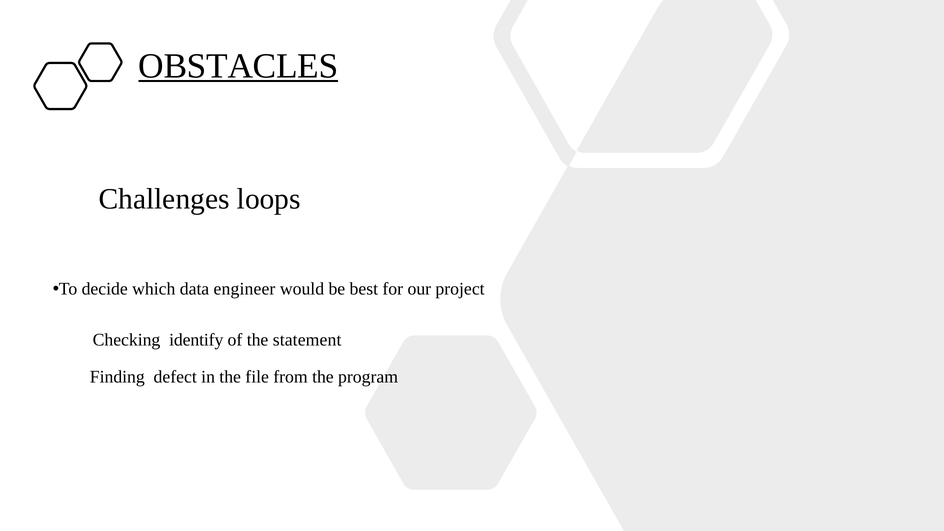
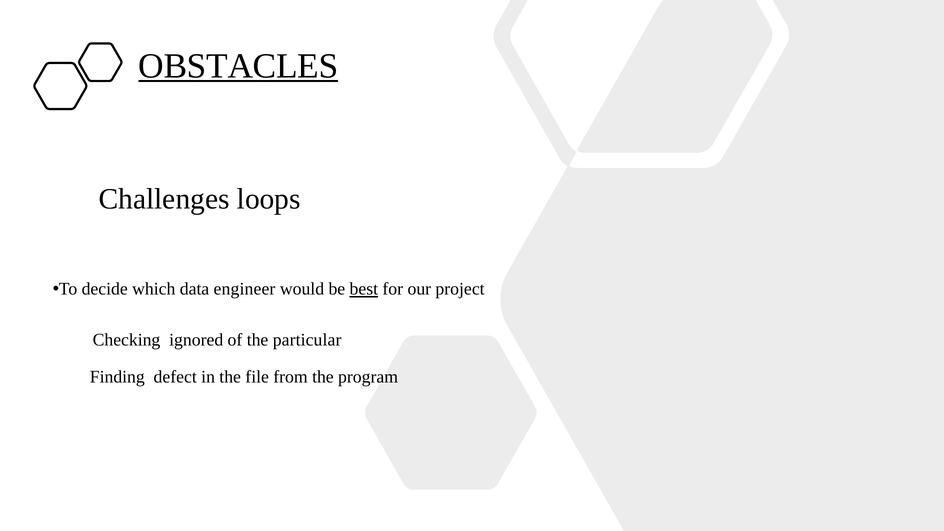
best underline: none -> present
identify: identify -> ignored
statement: statement -> particular
